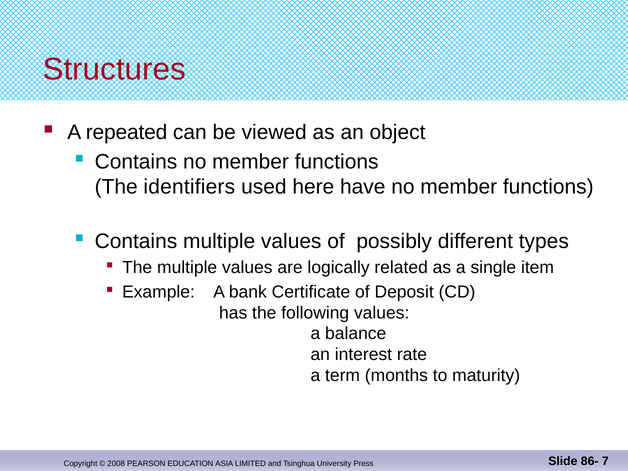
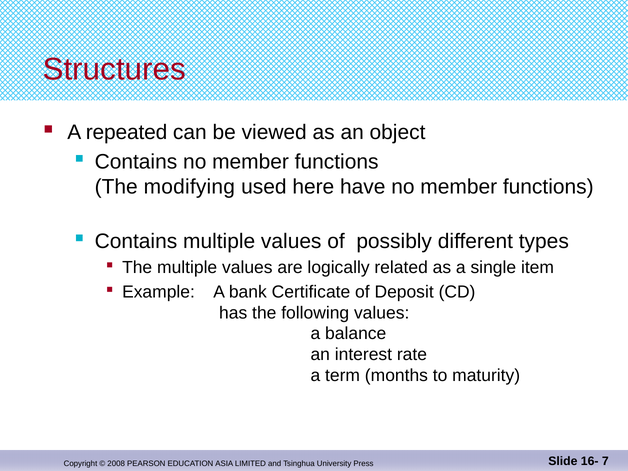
identifiers: identifiers -> modifying
86-: 86- -> 16-
